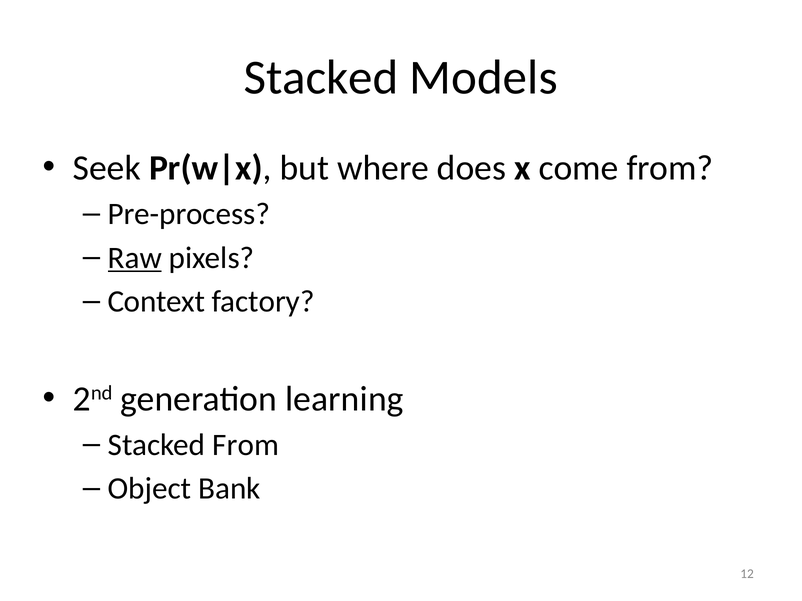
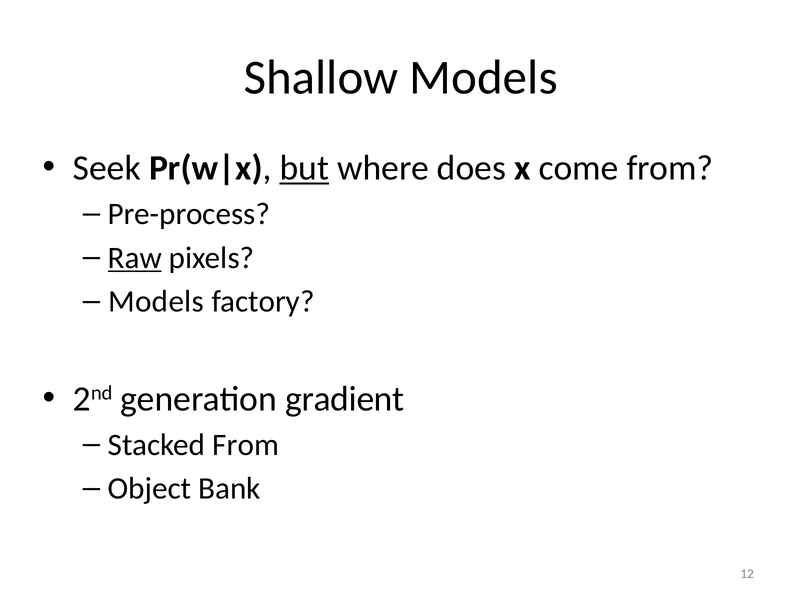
Stacked at (321, 78): Stacked -> Shallow
but underline: none -> present
Context at (156, 302): Context -> Models
learning: learning -> gradient
